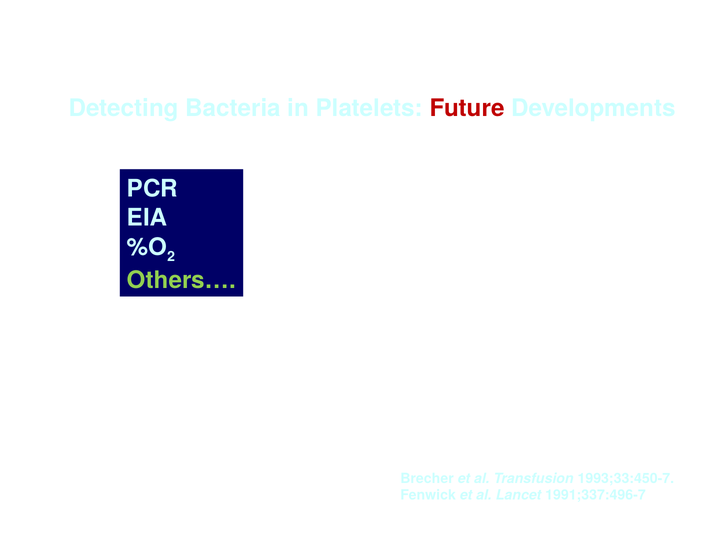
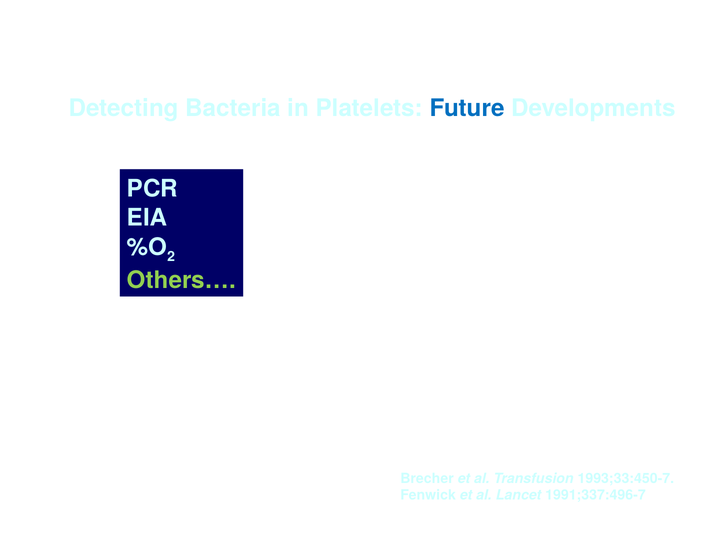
Future colour: red -> blue
